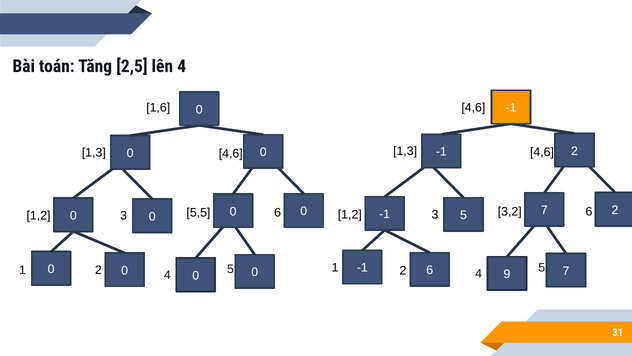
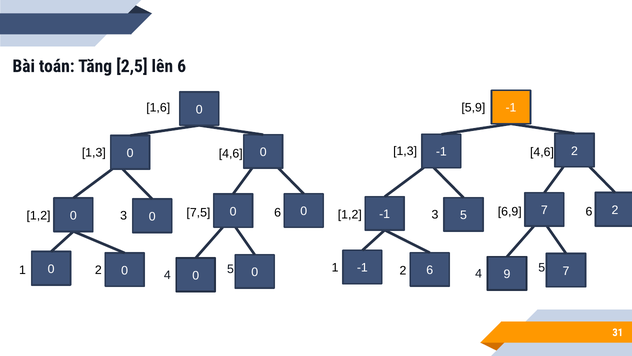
lên 4: 4 -> 6
4,6 at (473, 108): 4,6 -> 5,9
3,2: 3,2 -> 6,9
5,5: 5,5 -> 7,5
